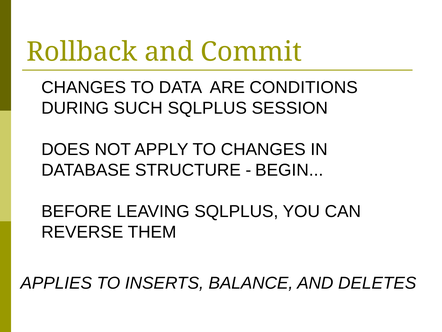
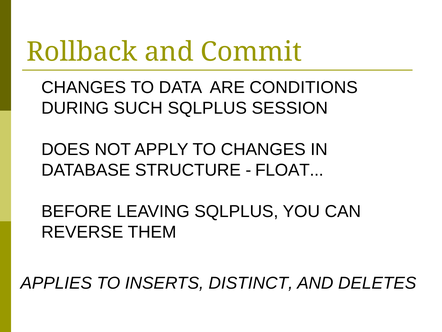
BEGIN: BEGIN -> FLOAT
BALANCE: BALANCE -> DISTINCT
